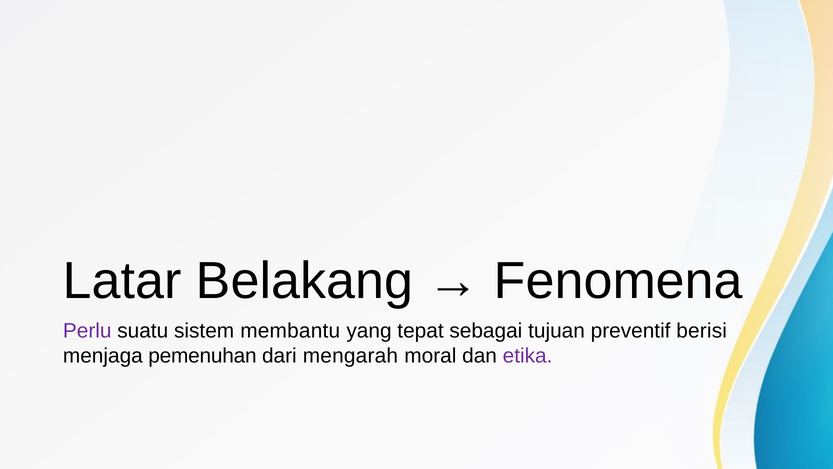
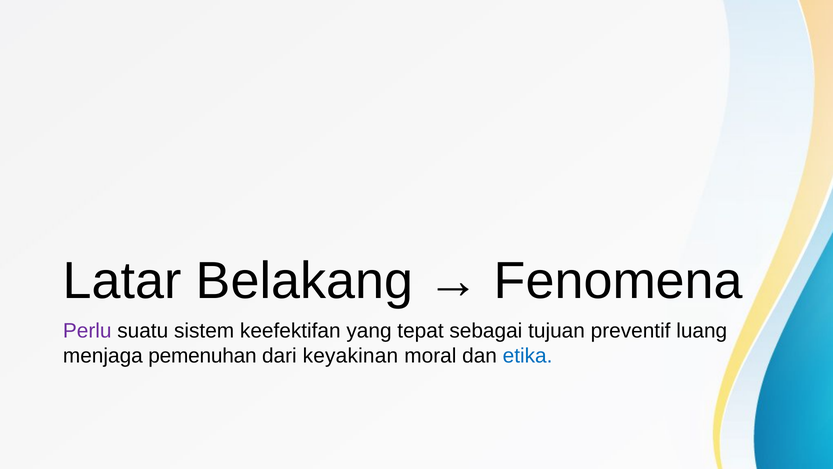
membantu: membantu -> keefektifan
berisi: berisi -> luang
mengarah: mengarah -> keyakinan
etika colour: purple -> blue
